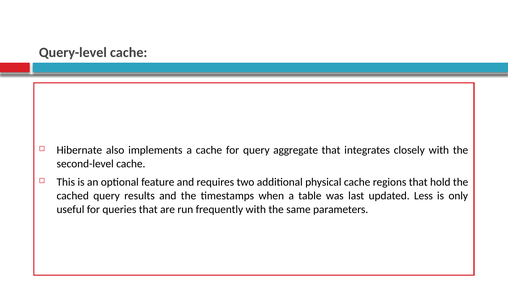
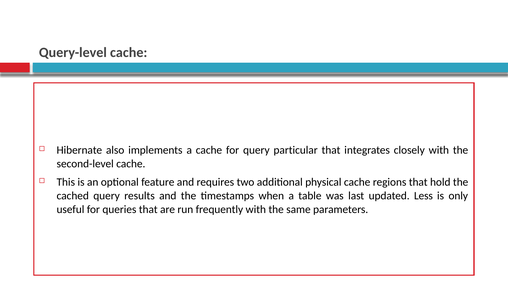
aggregate: aggregate -> particular
